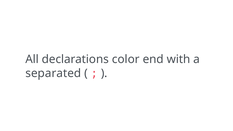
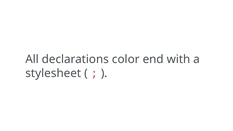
separated: separated -> stylesheet
